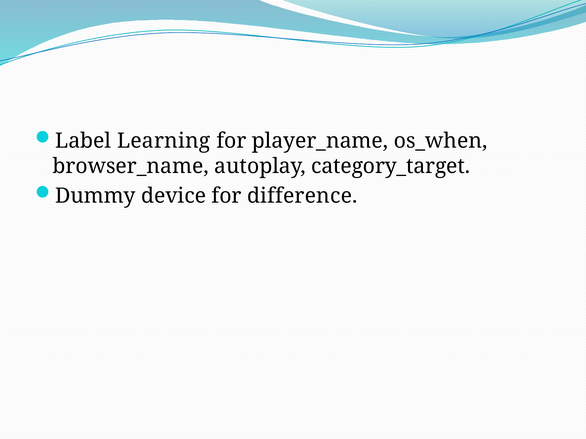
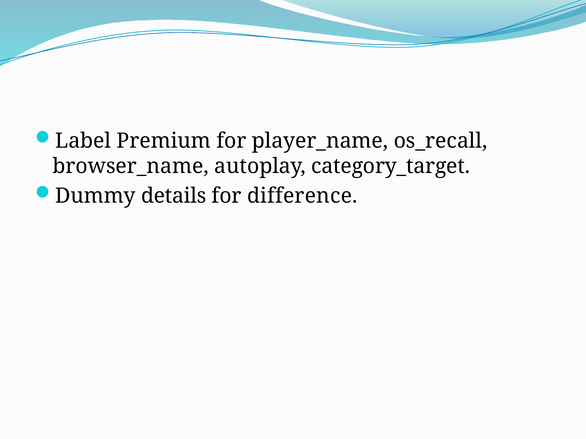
Learning: Learning -> Premium
os_when: os_when -> os_recall
device: device -> details
